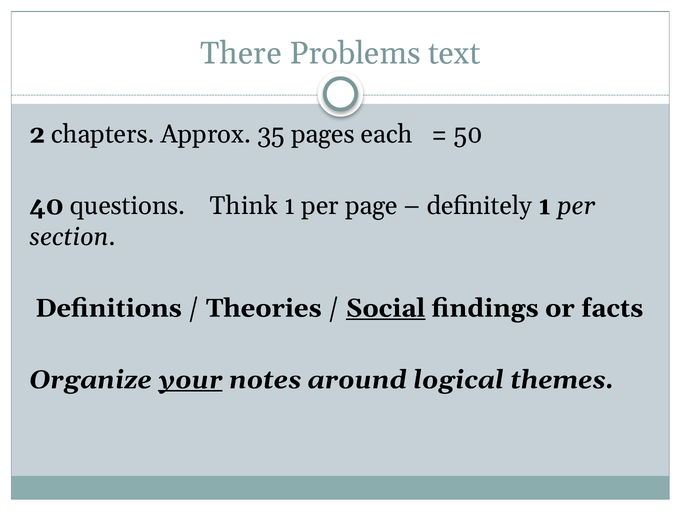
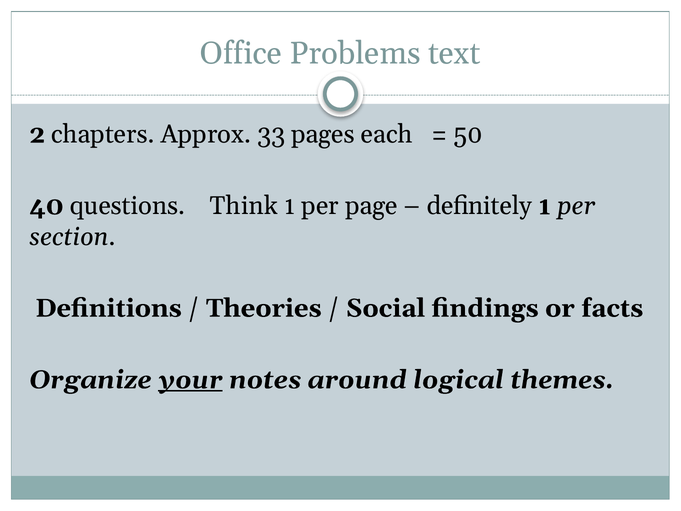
There: There -> Office
35: 35 -> 33
Social underline: present -> none
